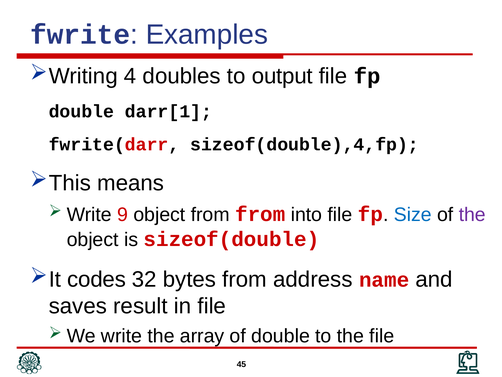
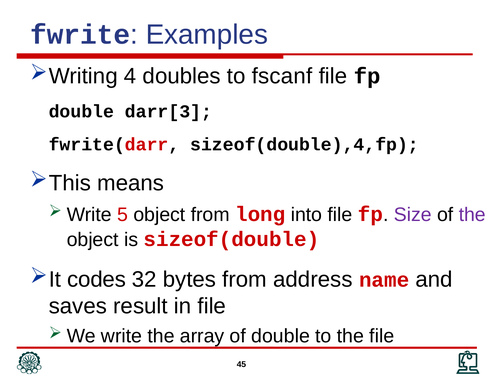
output: output -> fscanf
darr[1: darr[1 -> darr[3
9: 9 -> 5
from from: from -> long
Size colour: blue -> purple
